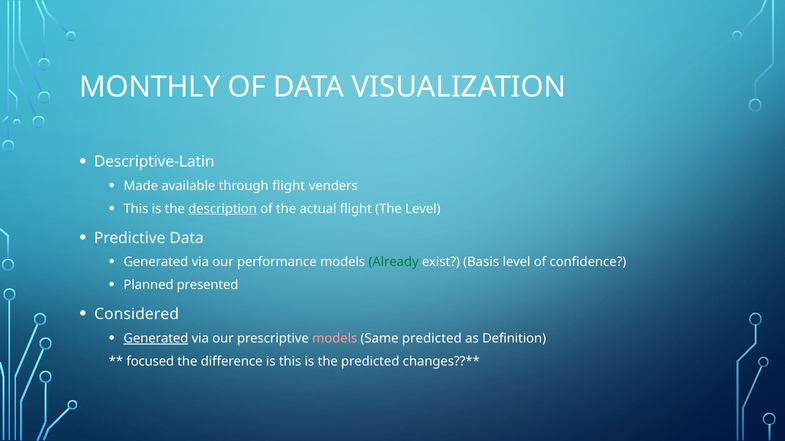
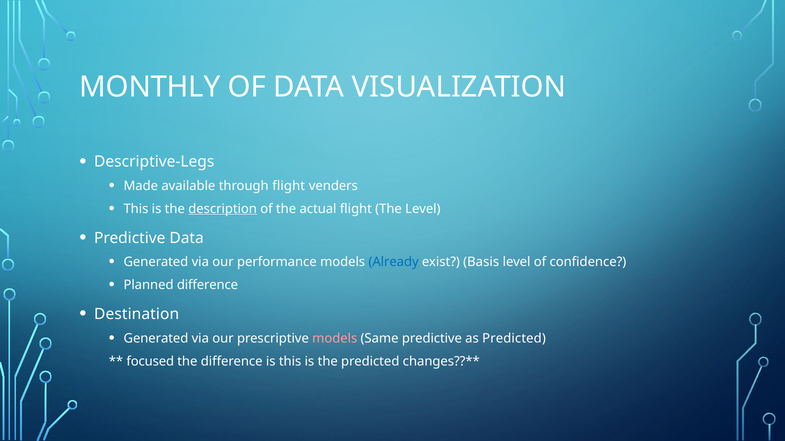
Descriptive-Latin: Descriptive-Latin -> Descriptive-Legs
Already colour: green -> blue
Planned presented: presented -> difference
Considered: Considered -> Destination
Generated at (156, 339) underline: present -> none
Same predicted: predicted -> predictive
as Definition: Definition -> Predicted
